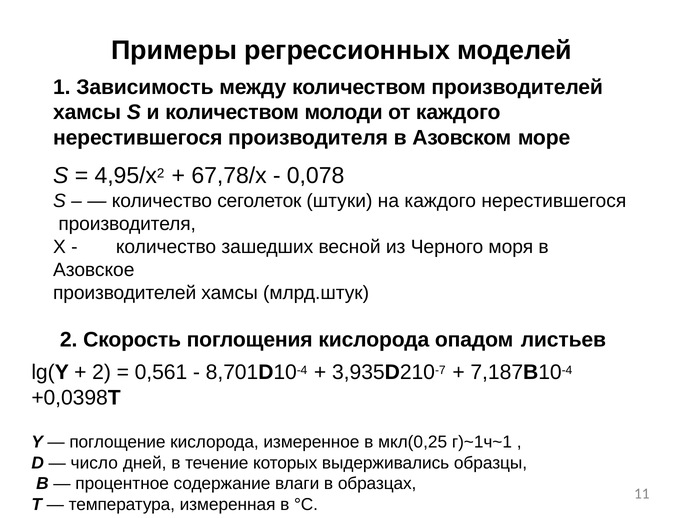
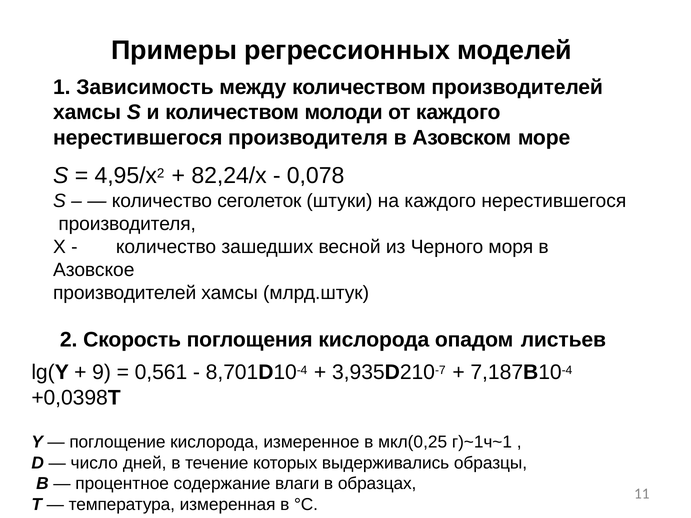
67,78/x: 67,78/x -> 82,24/x
2 at (102, 373): 2 -> 9
